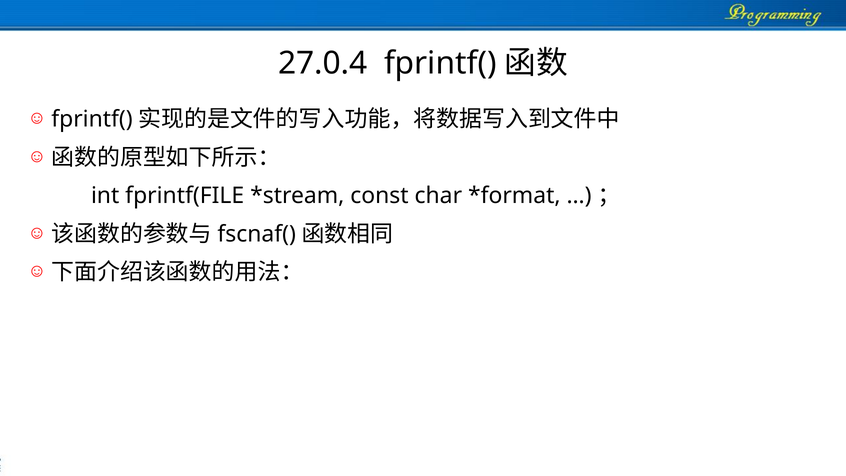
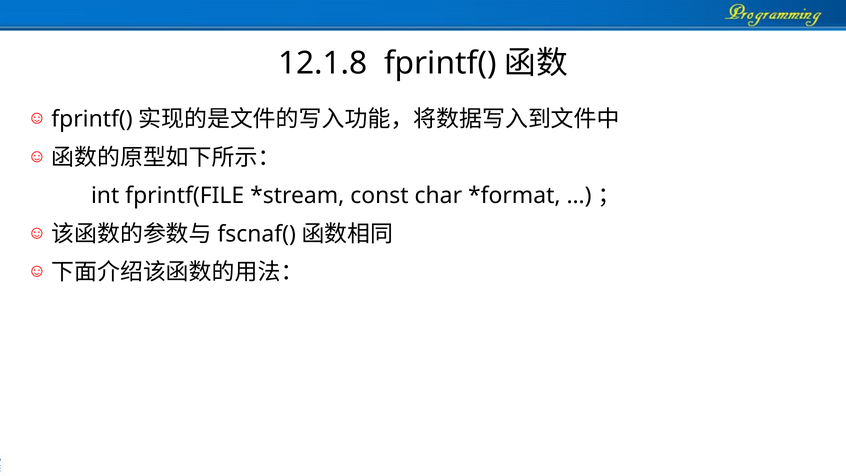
27.0.4: 27.0.4 -> 12.1.8
